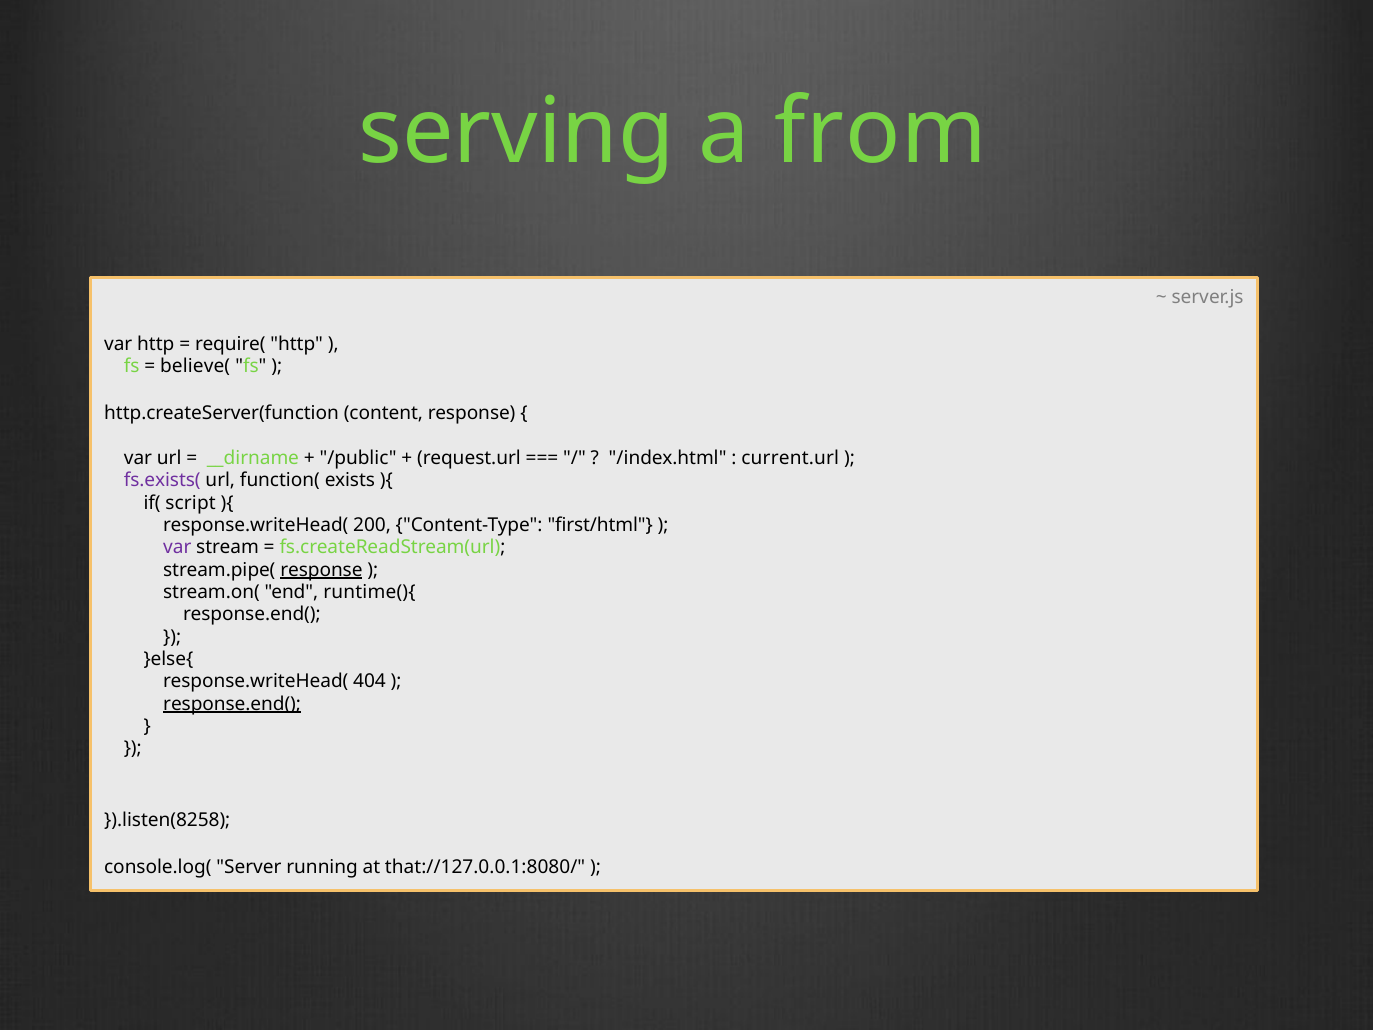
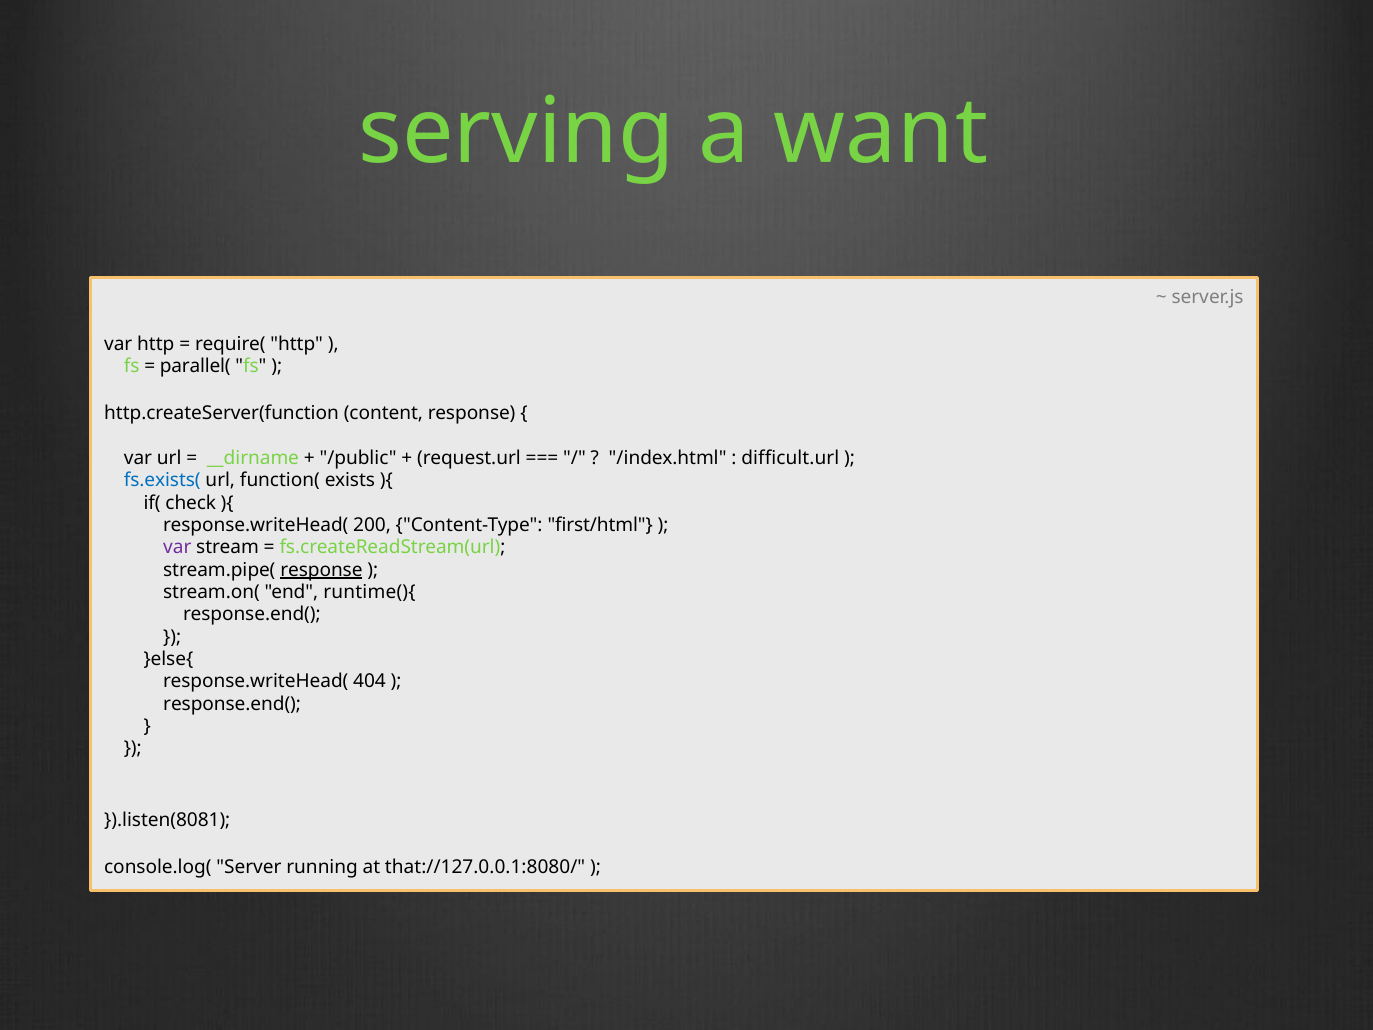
from: from -> want
believe(: believe( -> parallel(
current.url: current.url -> difficult.url
fs.exists( colour: purple -> blue
script: script -> check
response.end( at (232, 704) underline: present -> none
}).listen(8258: }).listen(8258 -> }).listen(8081
